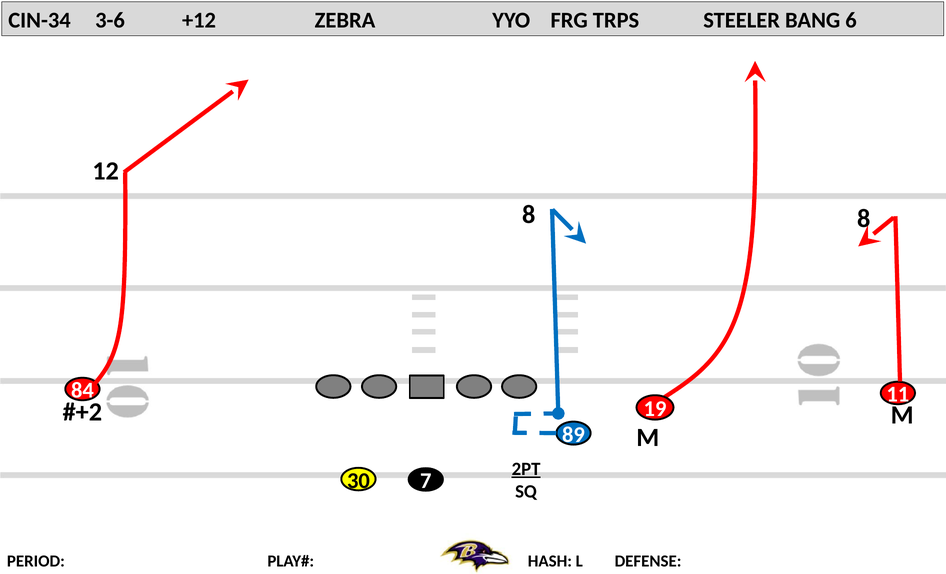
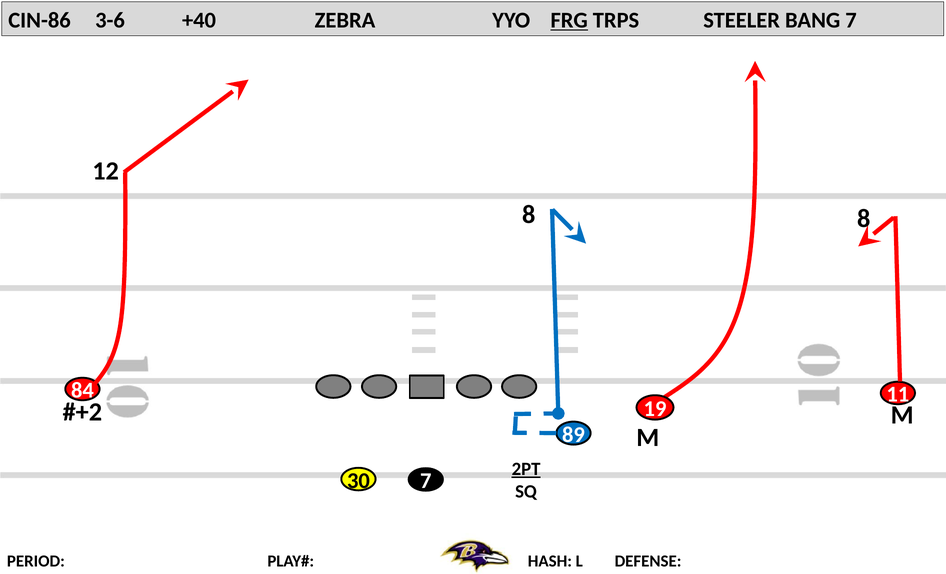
CIN-34: CIN-34 -> CIN-86
+12: +12 -> +40
FRG underline: none -> present
BANG 6: 6 -> 7
